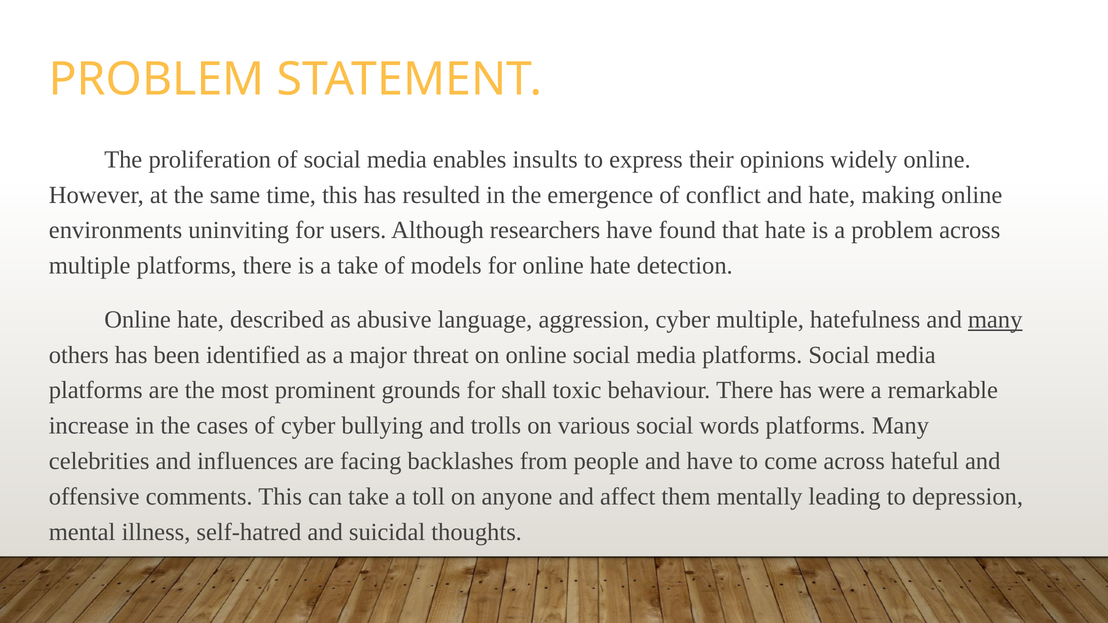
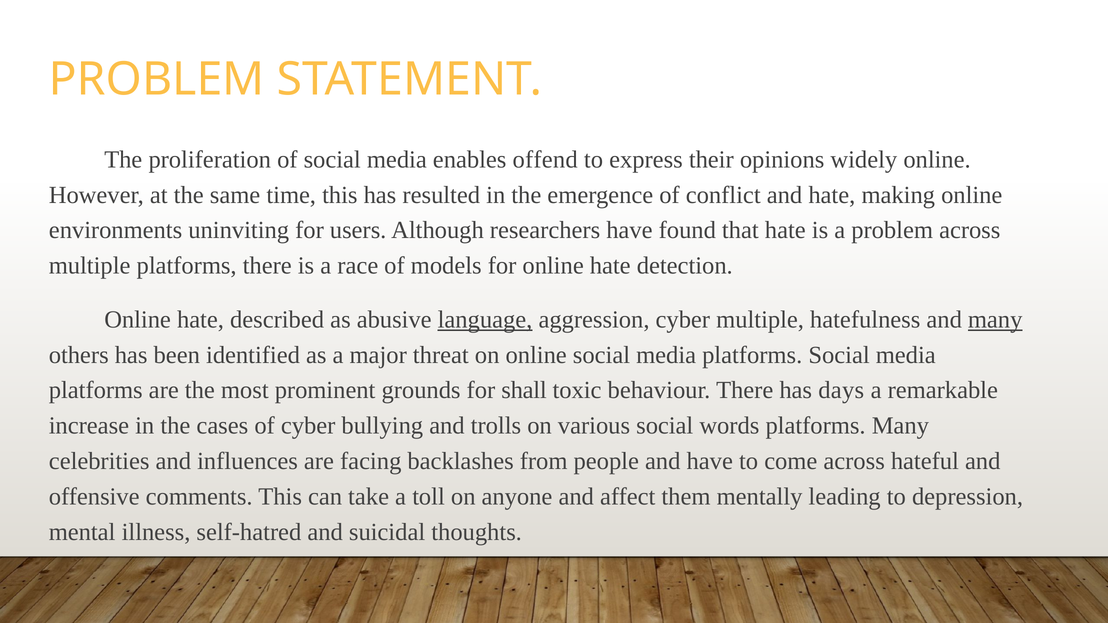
insults: insults -> offend
a take: take -> race
language underline: none -> present
were: were -> days
